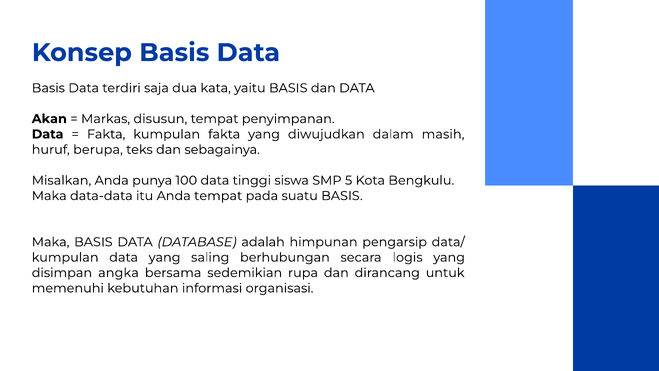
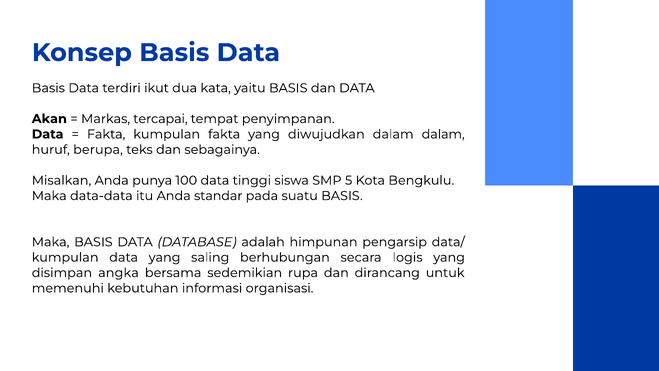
saja: saja -> ikut
disusun: disusun -> tercapai
dalam masih: masih -> dalam
Anda tempat: tempat -> standar
